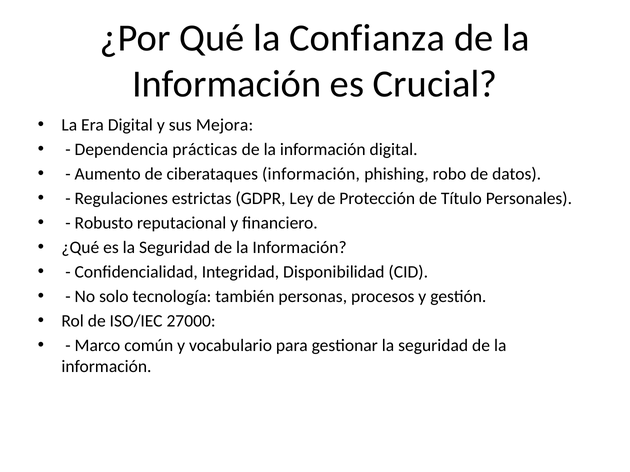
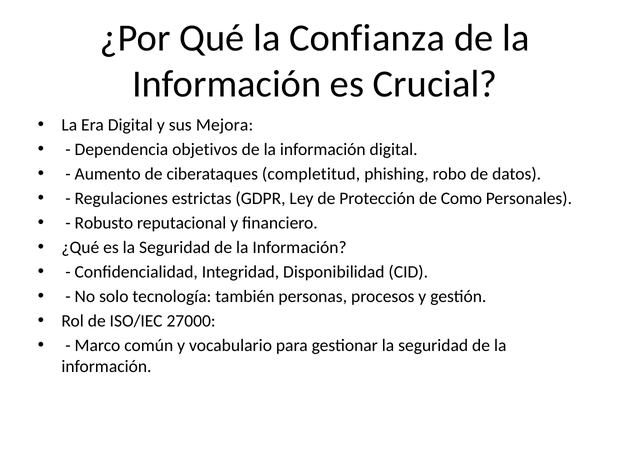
prácticas: prácticas -> objetivos
ciberataques información: información -> completitud
Título: Título -> Como
